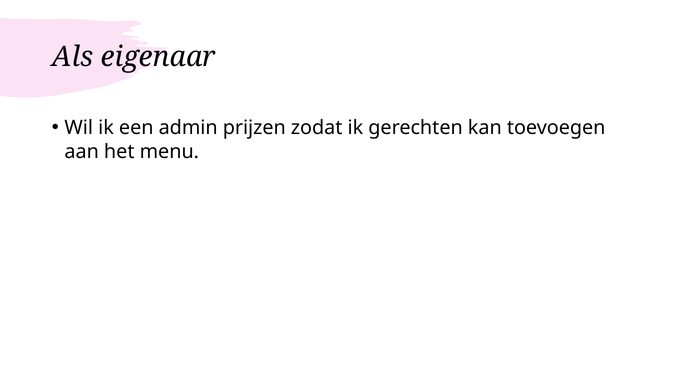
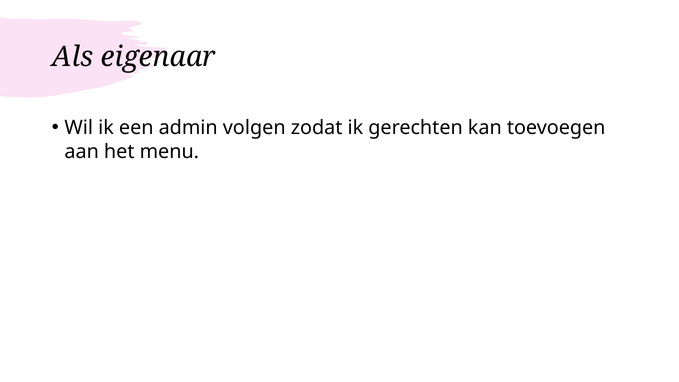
prijzen: prijzen -> volgen
